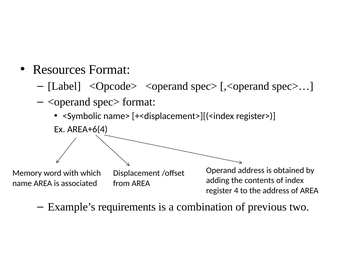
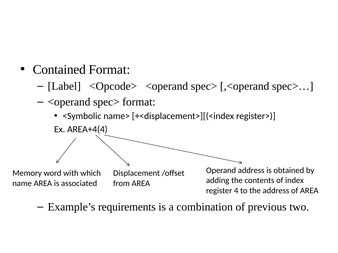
Resources: Resources -> Contained
AREA+6(4: AREA+6(4 -> AREA+4(4
